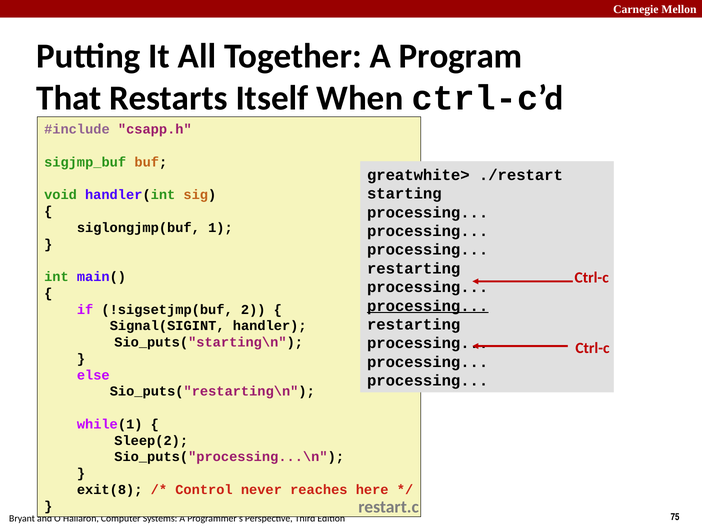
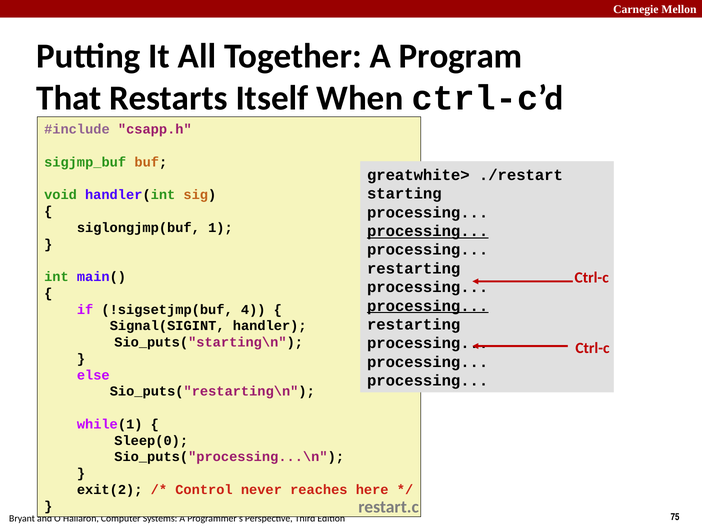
processing at (428, 231) underline: none -> present
2: 2 -> 4
Sleep(2: Sleep(2 -> Sleep(0
exit(8: exit(8 -> exit(2
